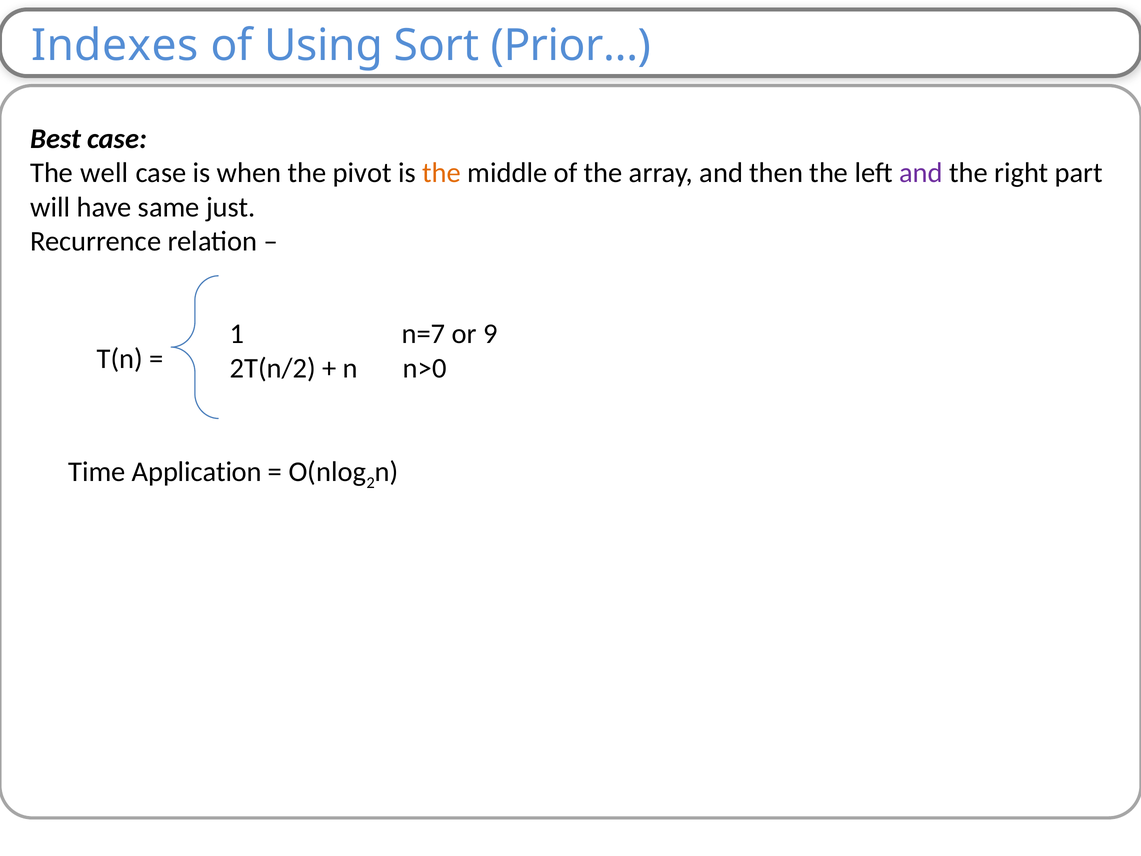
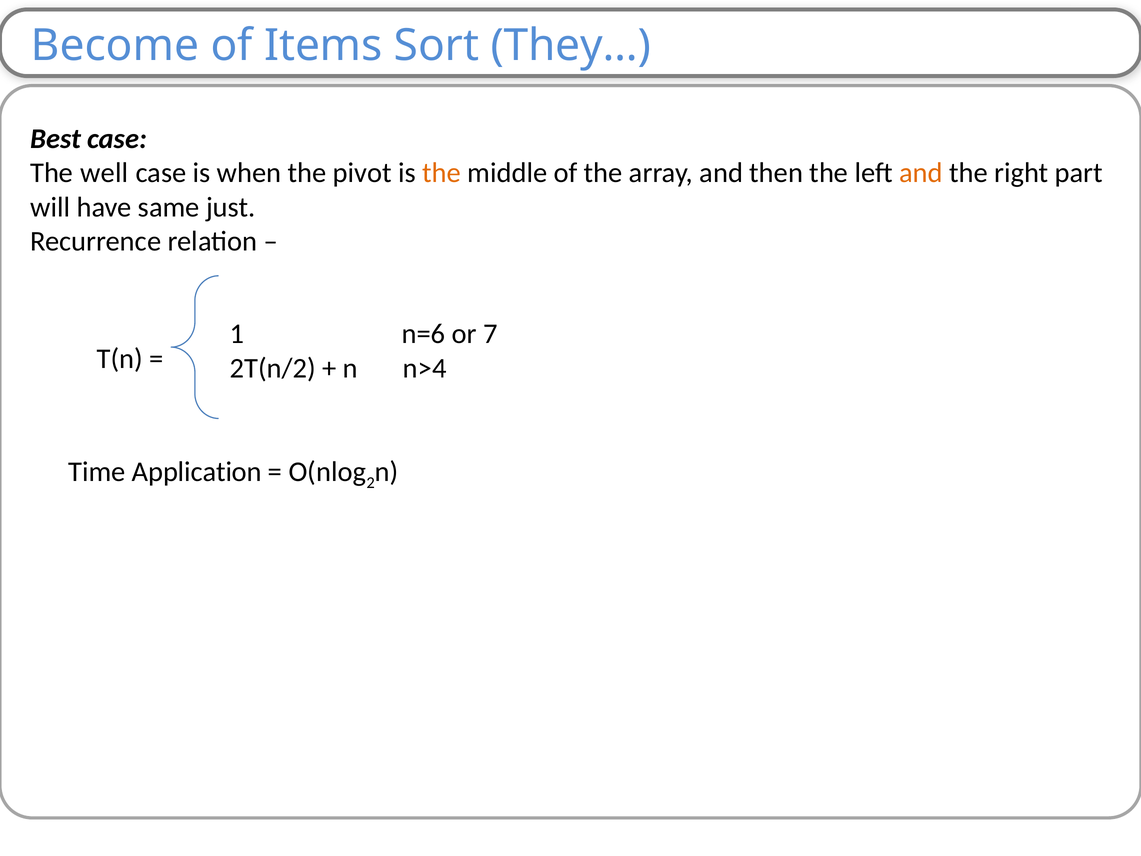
Indexes: Indexes -> Become
Using: Using -> Items
Prior…: Prior… -> They…
and at (921, 173) colour: purple -> orange
n=7: n=7 -> n=6
9: 9 -> 7
n>0: n>0 -> n>4
